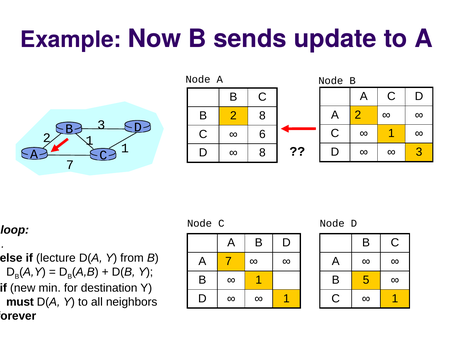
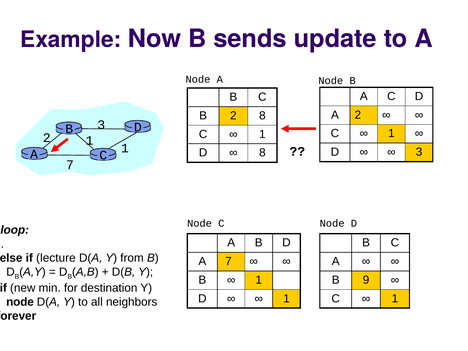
6 at (262, 134): 6 -> 1
5: 5 -> 9
must at (20, 302): must -> node
